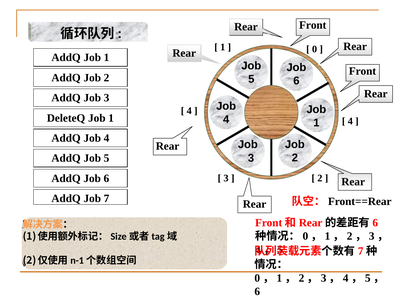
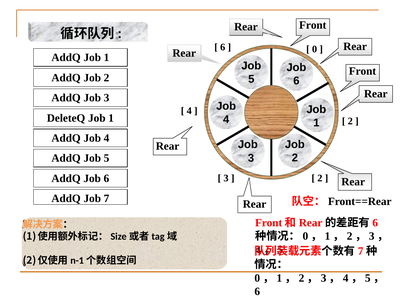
1 at (223, 47): 1 -> 6
4 at (350, 121): 4 -> 2
